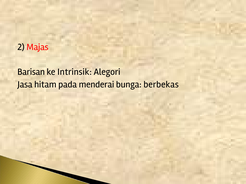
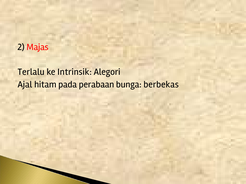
Barisan: Barisan -> Terlalu
Jasa: Jasa -> Ajal
menderai: menderai -> perabaan
